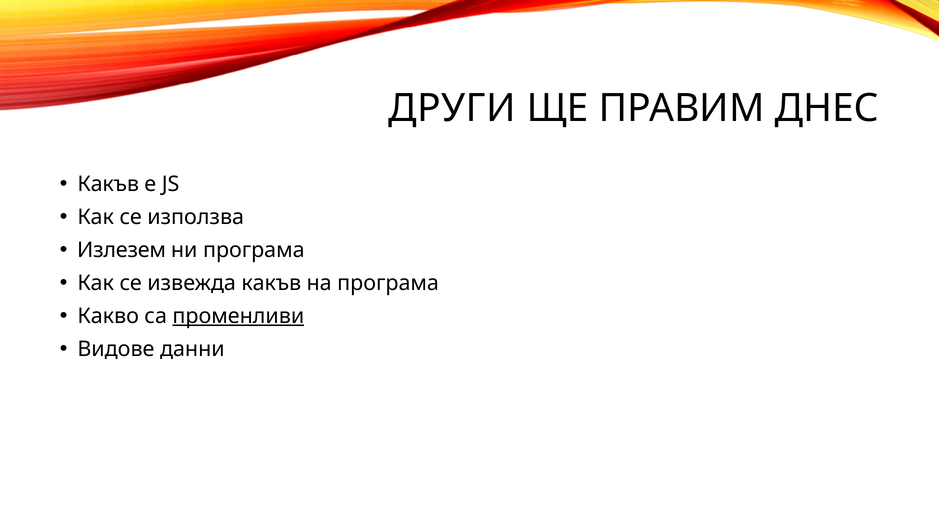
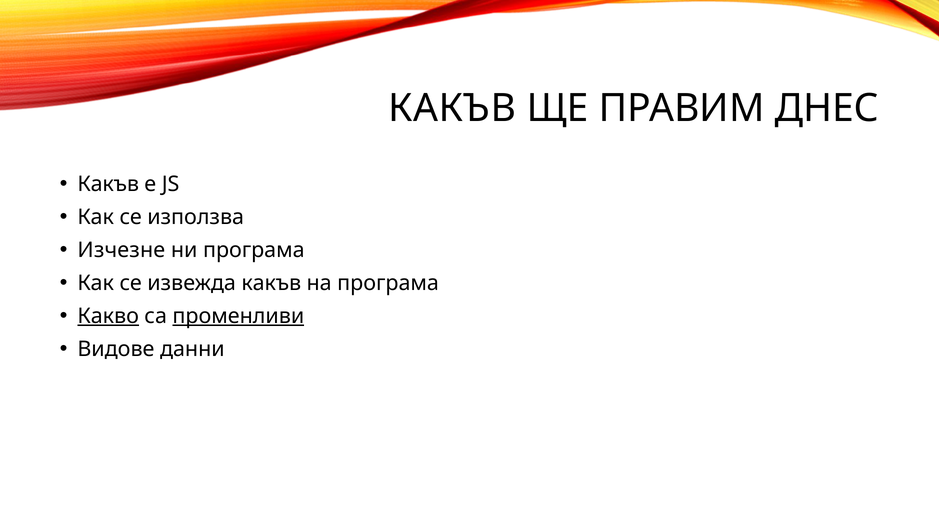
ДРУГИ at (452, 108): ДРУГИ -> КАКЪВ
Излезем: Излезем -> Изчезне
Какво underline: none -> present
